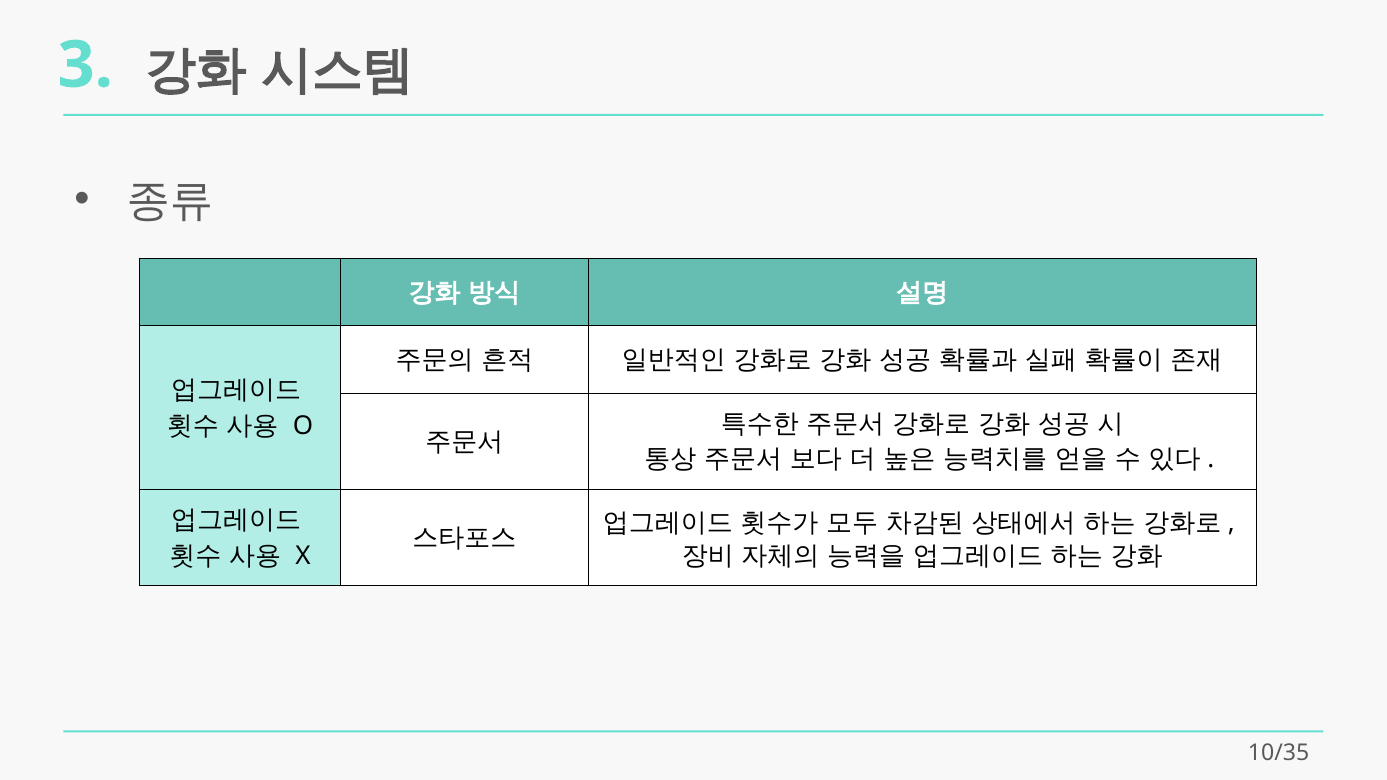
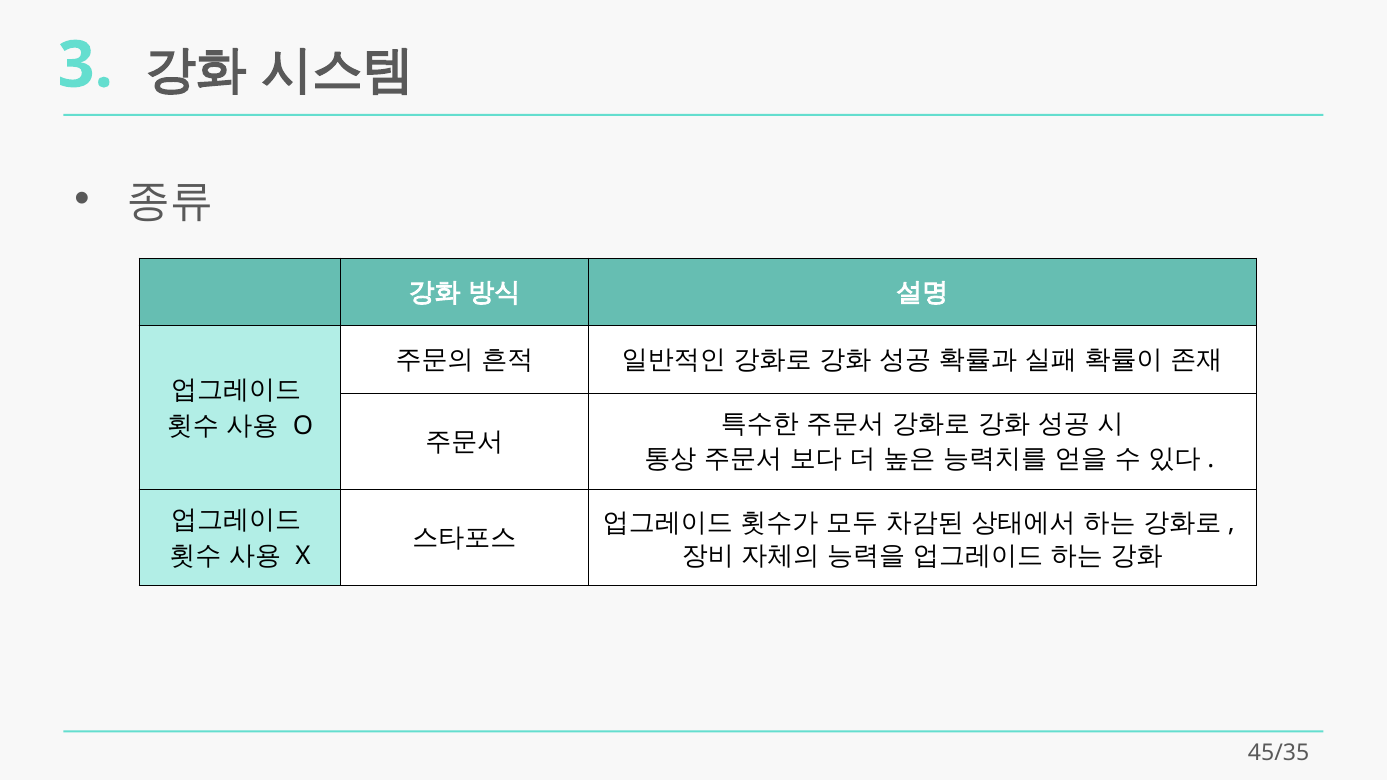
10/35: 10/35 -> 45/35
